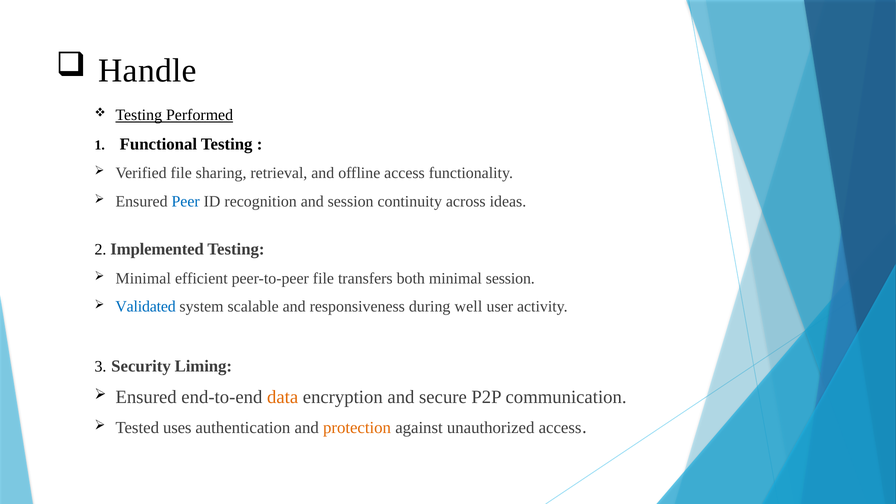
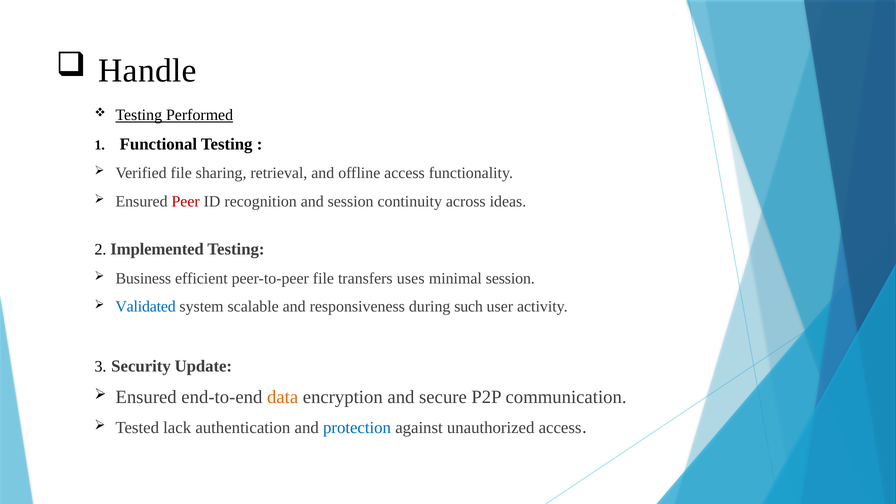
Peer colour: blue -> red
Minimal at (143, 278): Minimal -> Business
both: both -> uses
well: well -> such
Liming: Liming -> Update
uses: uses -> lack
protection colour: orange -> blue
